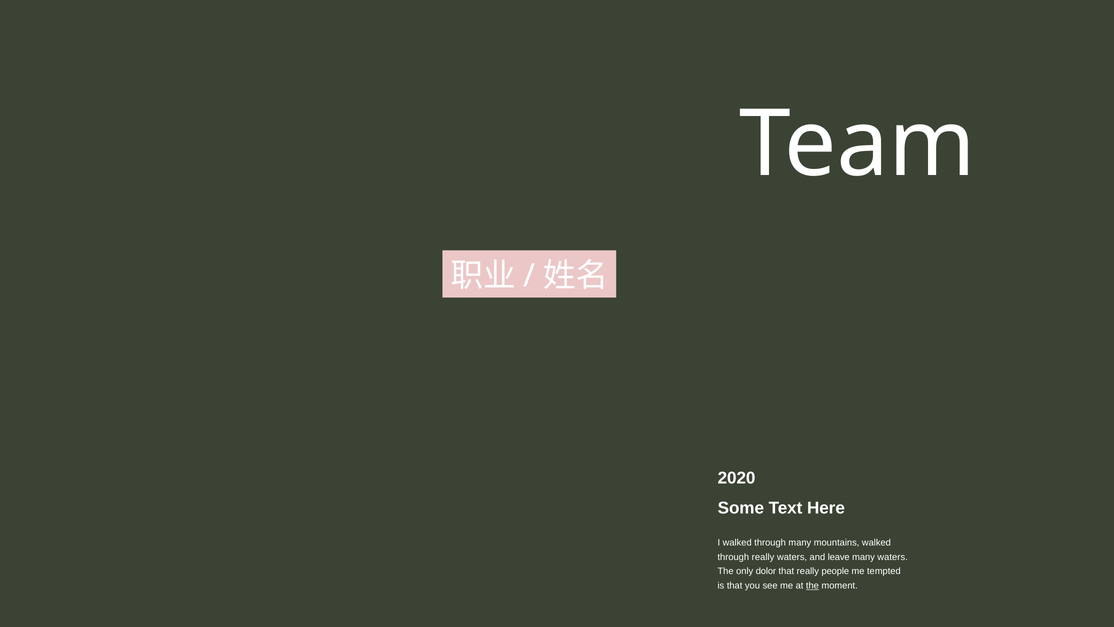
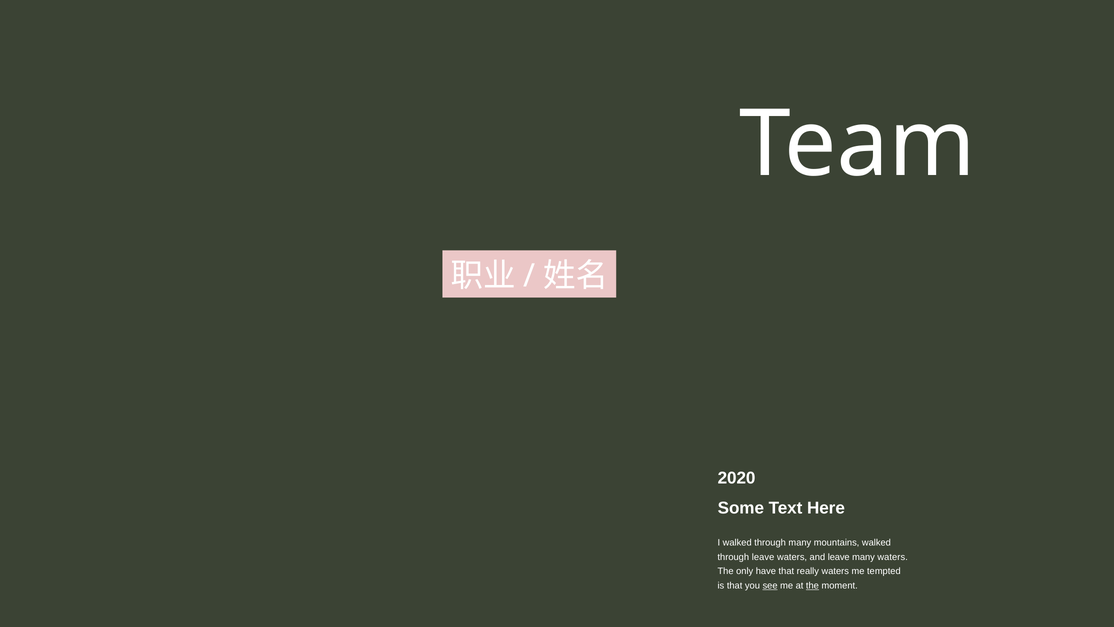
through really: really -> leave
dolor: dolor -> have
really people: people -> waters
see underline: none -> present
